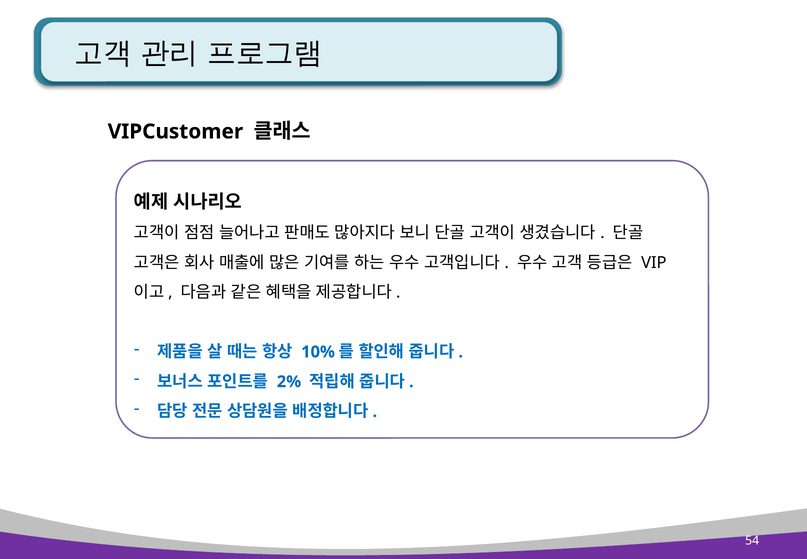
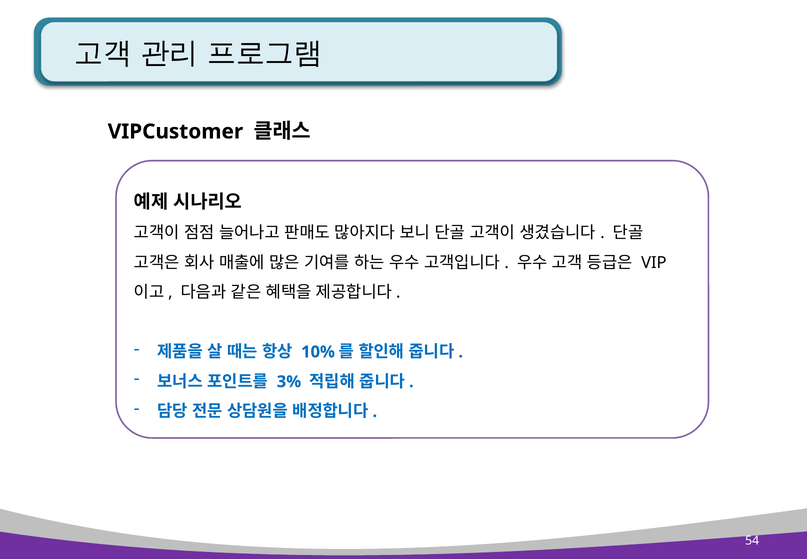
2%: 2% -> 3%
